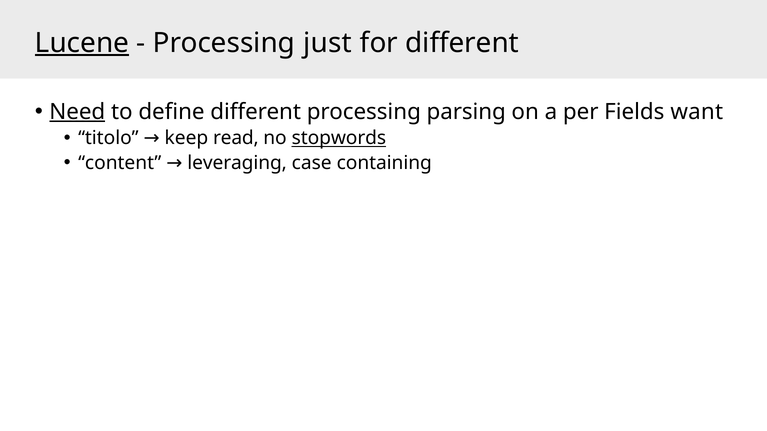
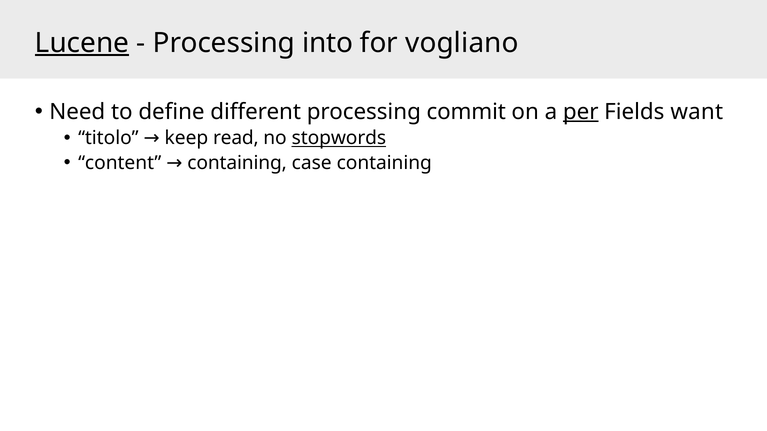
just: just -> into
for different: different -> vogliano
Need underline: present -> none
parsing: parsing -> commit
per underline: none -> present
content leveraging: leveraging -> containing
